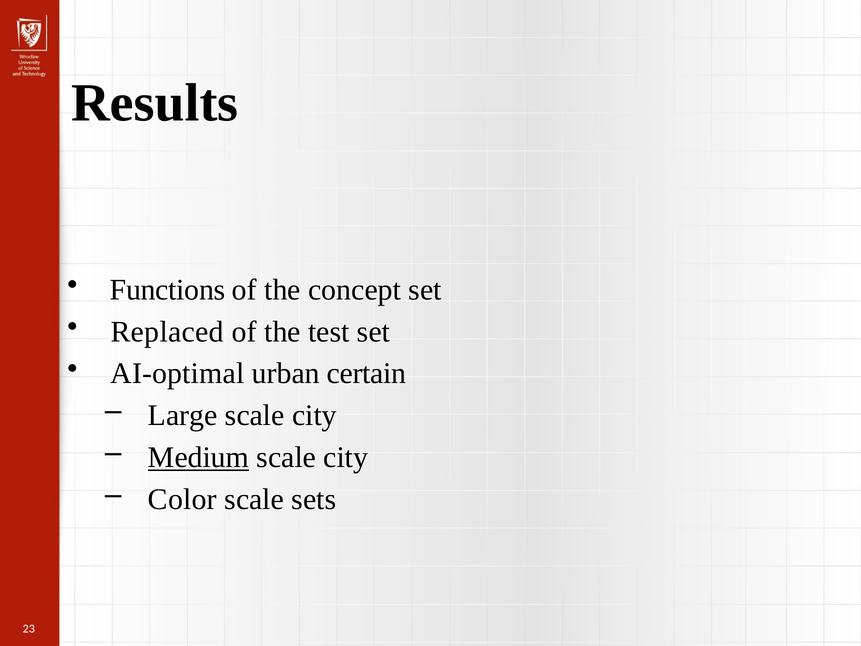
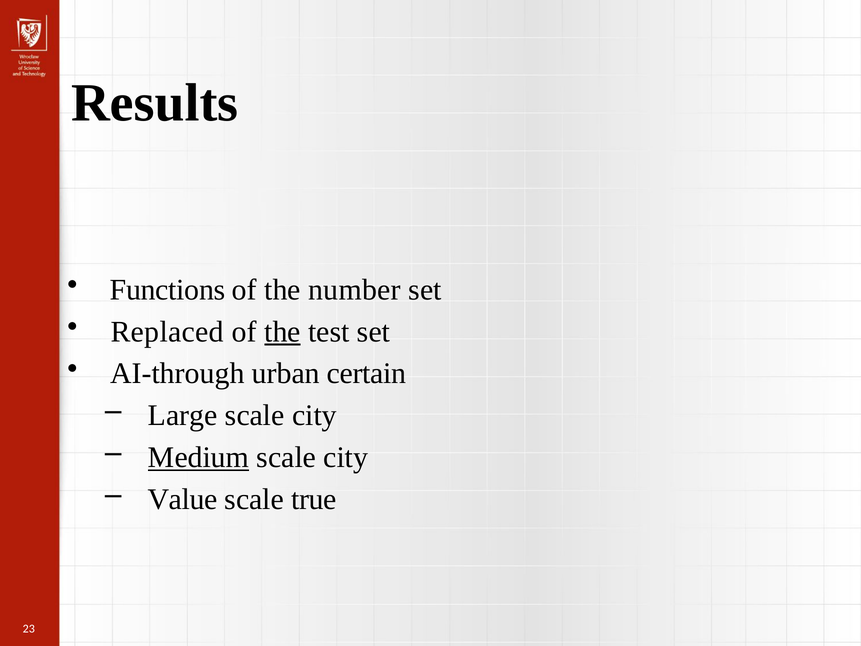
concept: concept -> number
the at (283, 332) underline: none -> present
AI-optimal: AI-optimal -> AI-through
Color: Color -> Value
sets: sets -> true
